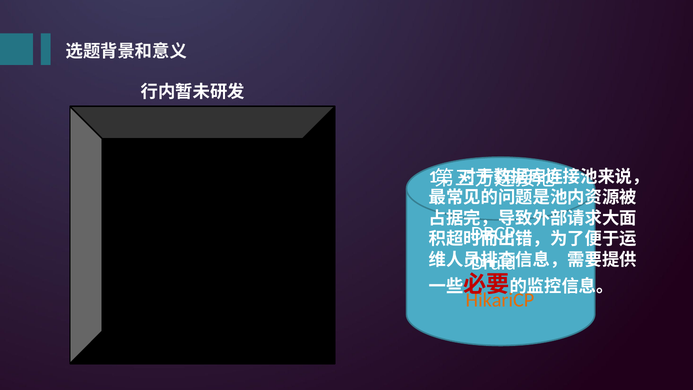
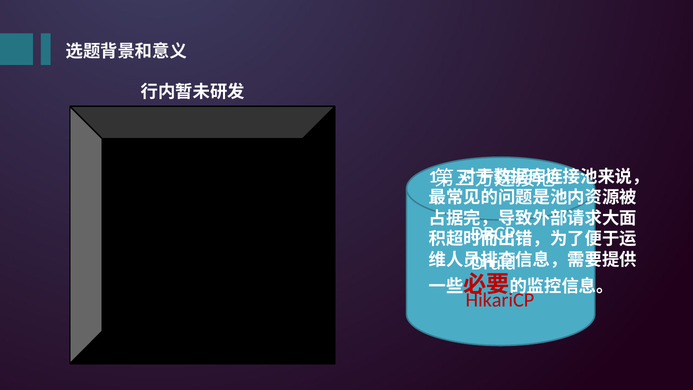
HikariCP colour: orange -> red
